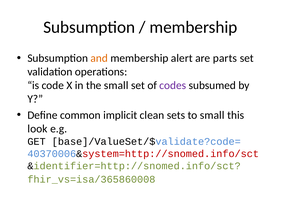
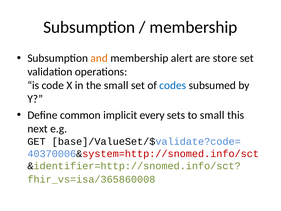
parts: parts -> store
codes colour: purple -> blue
clean: clean -> every
look: look -> next
